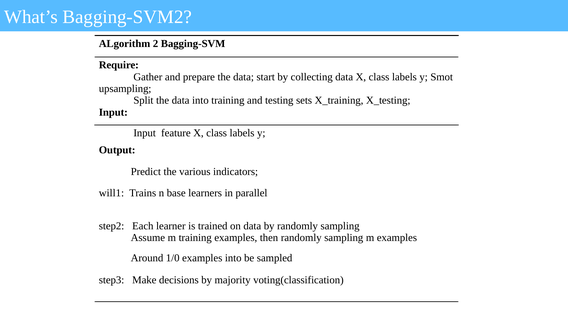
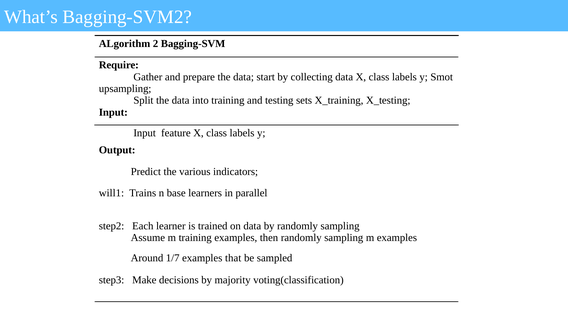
1/0: 1/0 -> 1/7
examples into: into -> that
